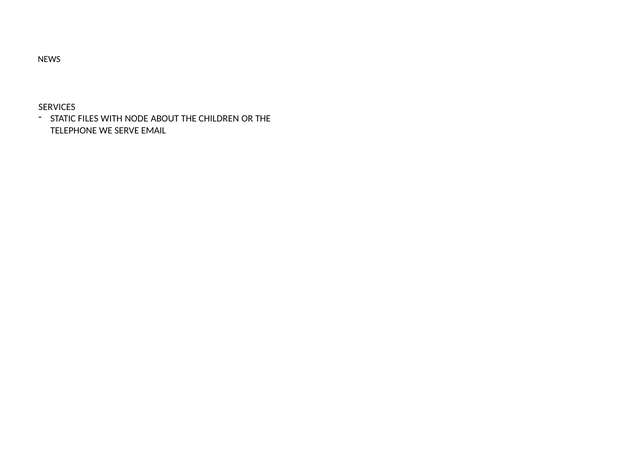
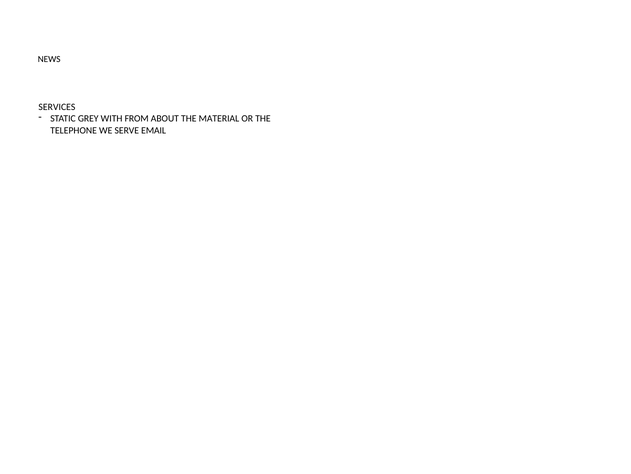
FILES: FILES -> GREY
NODE: NODE -> FROM
CHILDREN: CHILDREN -> MATERIAL
